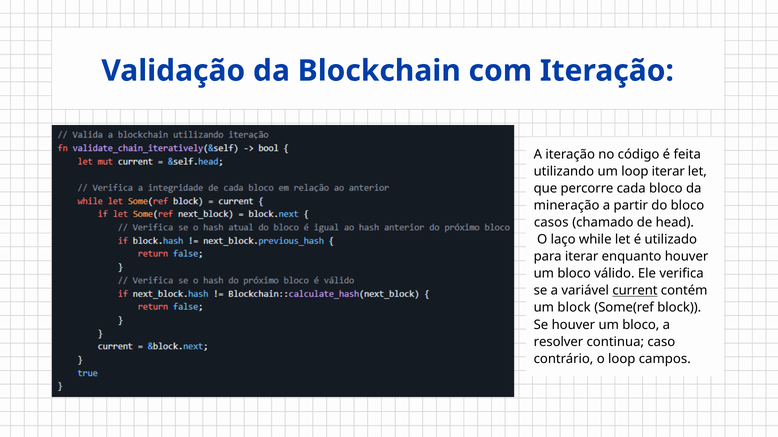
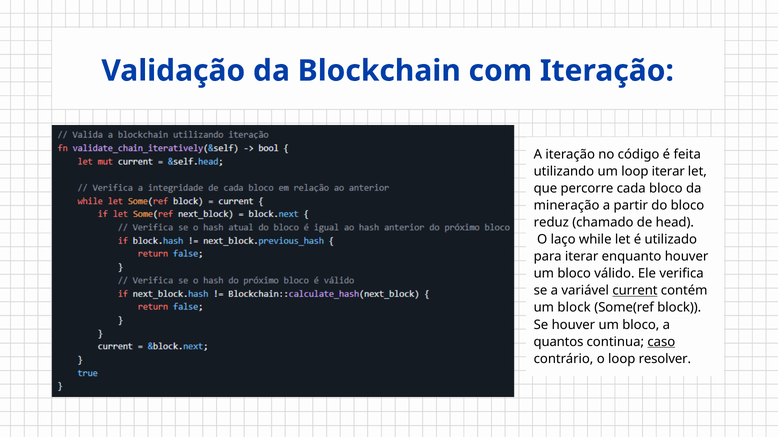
casos: casos -> reduz
resolver: resolver -> quantos
caso underline: none -> present
campos: campos -> resolver
